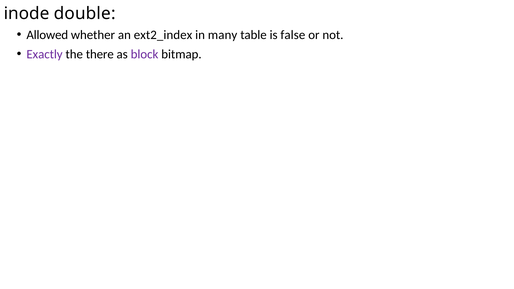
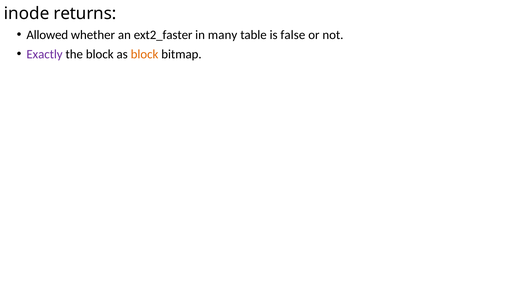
double: double -> returns
ext2_index: ext2_index -> ext2_faster
the there: there -> block
block at (145, 54) colour: purple -> orange
